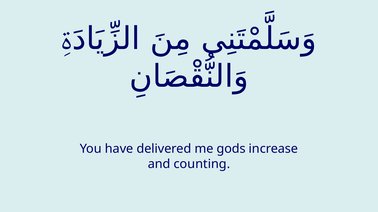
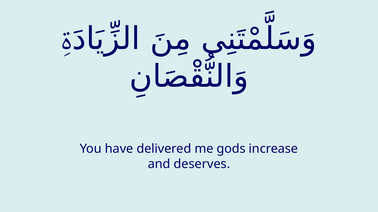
counting: counting -> deserves
